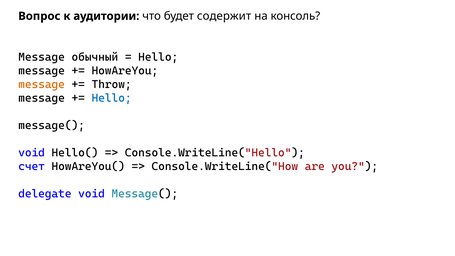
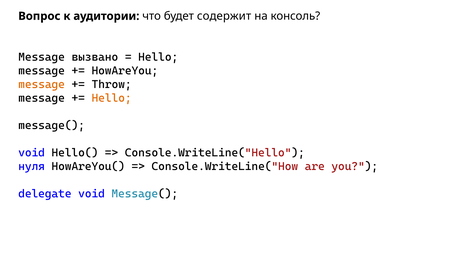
обычный: обычный -> вызвано
Hello at (112, 98) colour: blue -> orange
счет: счет -> нуля
